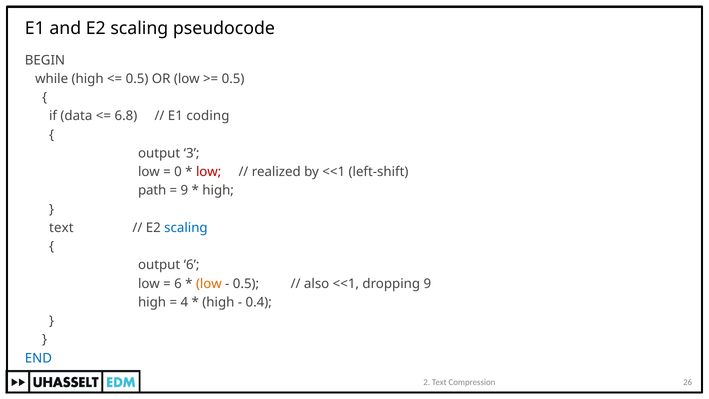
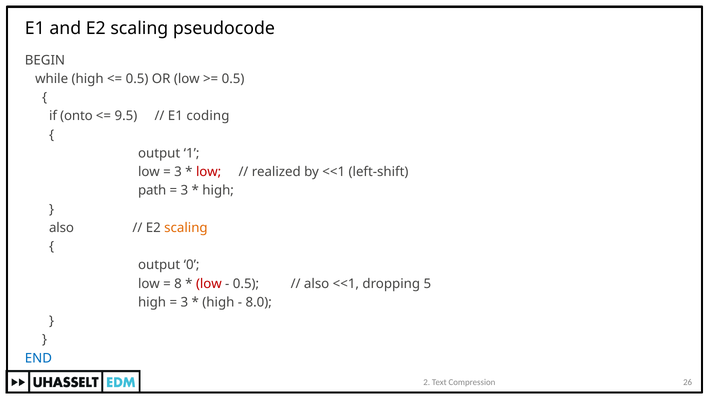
data: data -> onto
6.8: 6.8 -> 9.5
3: 3 -> 1
0 at (178, 172): 0 -> 3
9 at (184, 190): 9 -> 3
text at (61, 228): text -> also
scaling at (186, 228) colour: blue -> orange
output 6: 6 -> 0
6 at (178, 284): 6 -> 8
low at (209, 284) colour: orange -> red
dropping 9: 9 -> 5
4 at (184, 302): 4 -> 3
0.4: 0.4 -> 8.0
